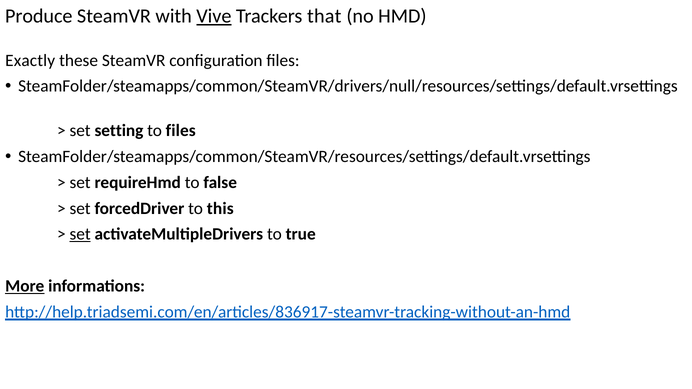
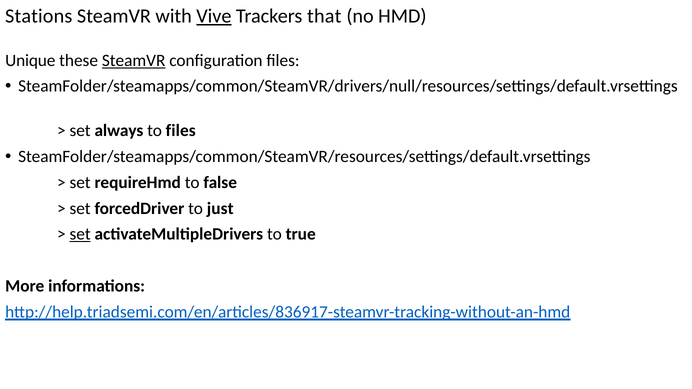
Produce: Produce -> Stations
Exactly: Exactly -> Unique
SteamVR at (134, 60) underline: none -> present
setting: setting -> always
this: this -> just
More underline: present -> none
